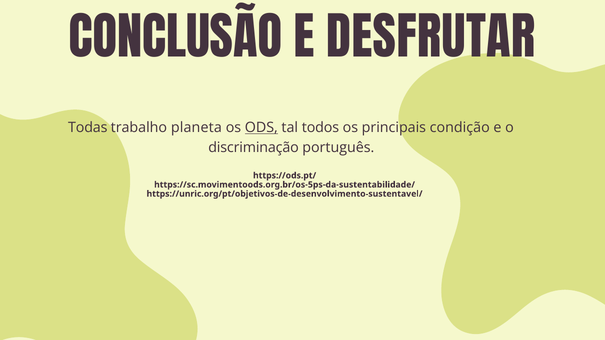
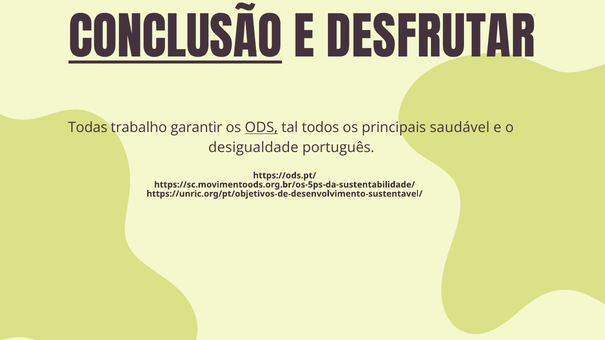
CONCLUSÃO underline: none -> present
planeta: planeta -> garantir
condição: condição -> saudável
discriminação: discriminação -> desigualdade
